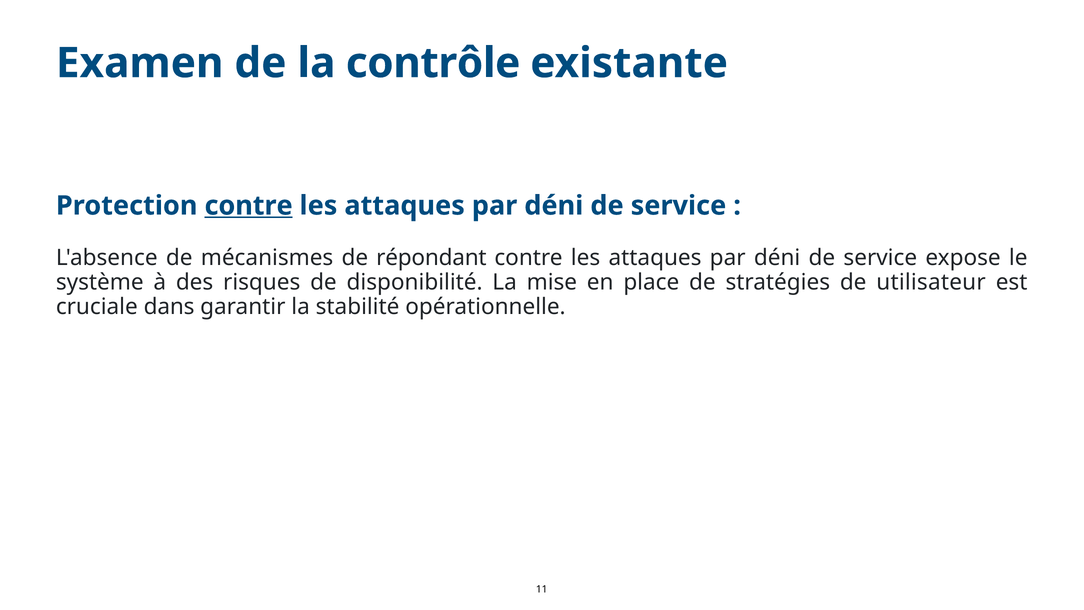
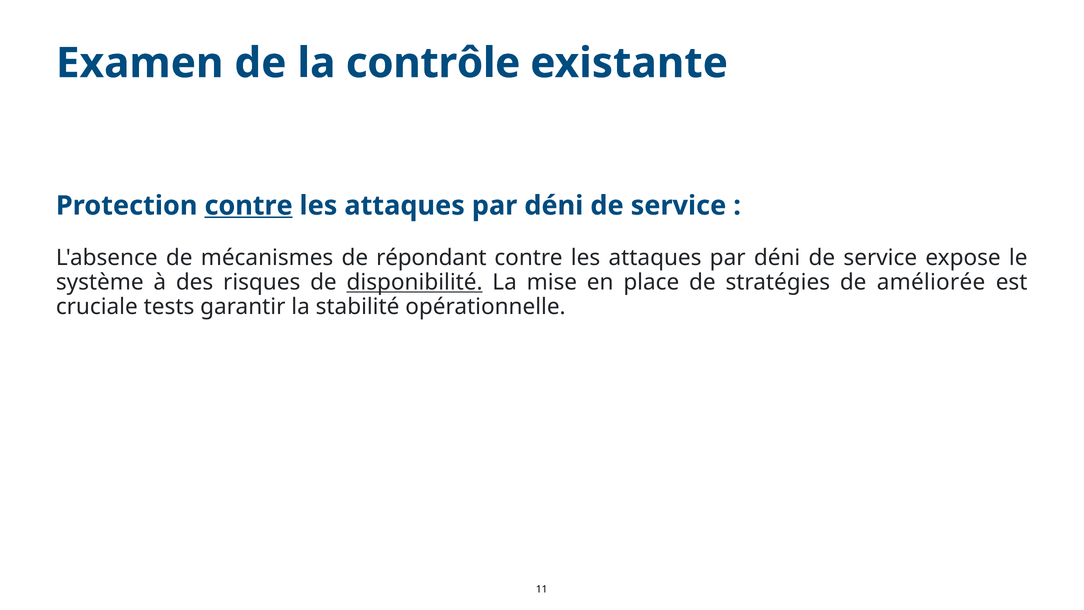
disponibilité underline: none -> present
utilisateur: utilisateur -> améliorée
dans: dans -> tests
